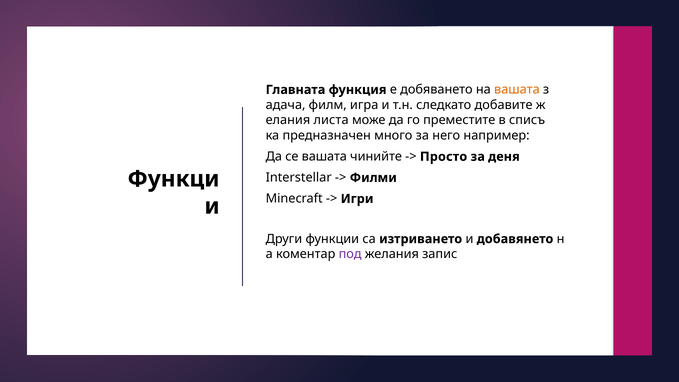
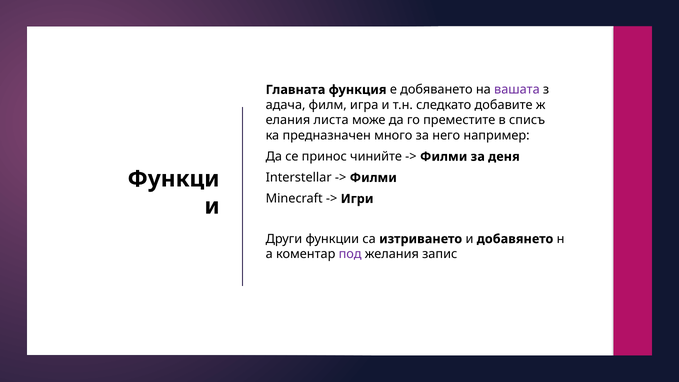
вашата at (517, 90) colour: orange -> purple
се вашата: вашата -> принос
Просто at (444, 157): Просто -> Филми
